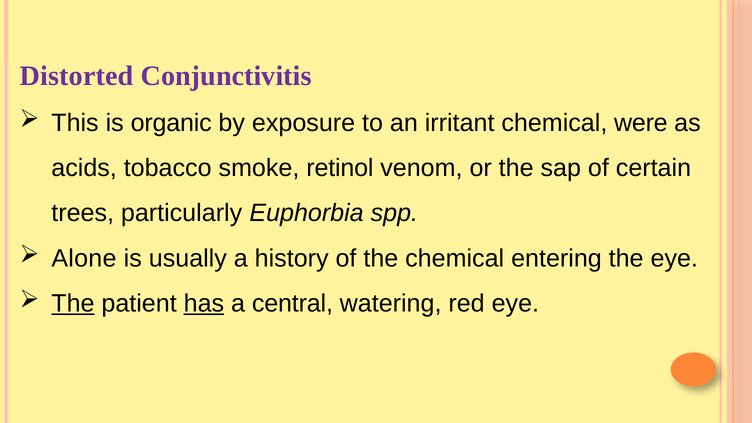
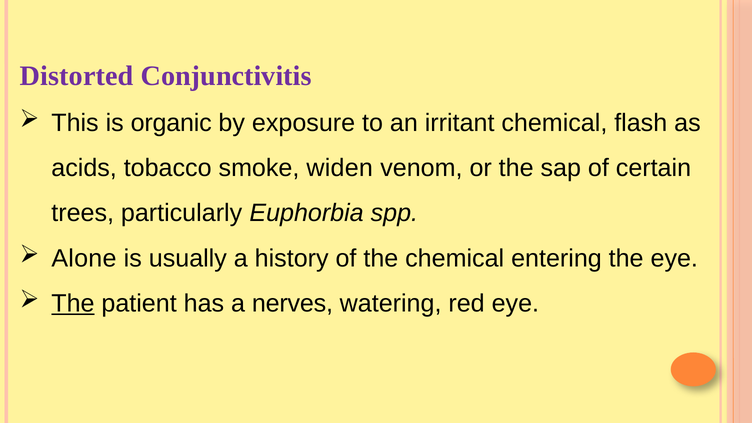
were: were -> flash
retinol: retinol -> widen
has underline: present -> none
central: central -> nerves
